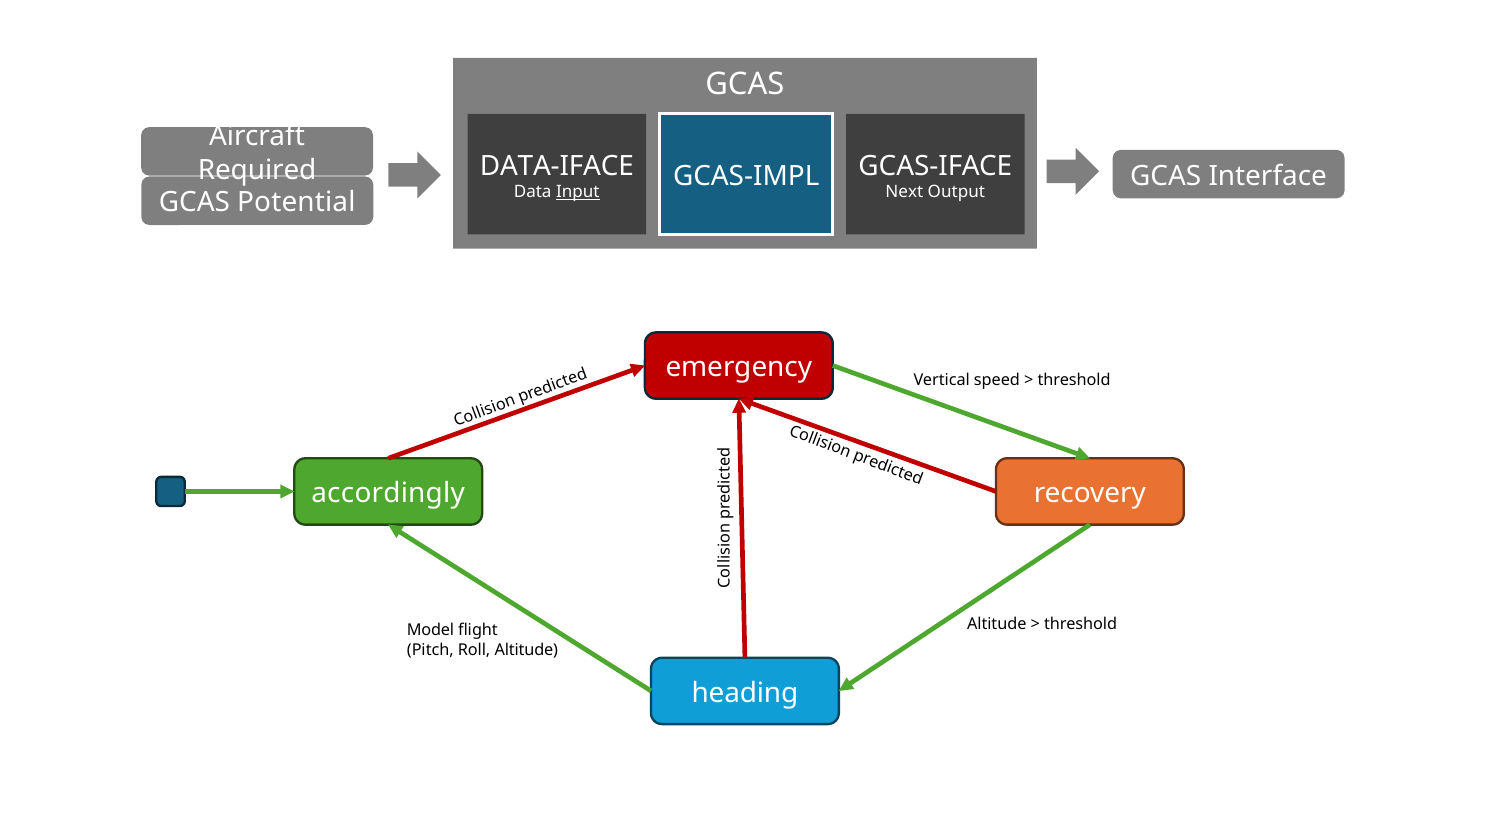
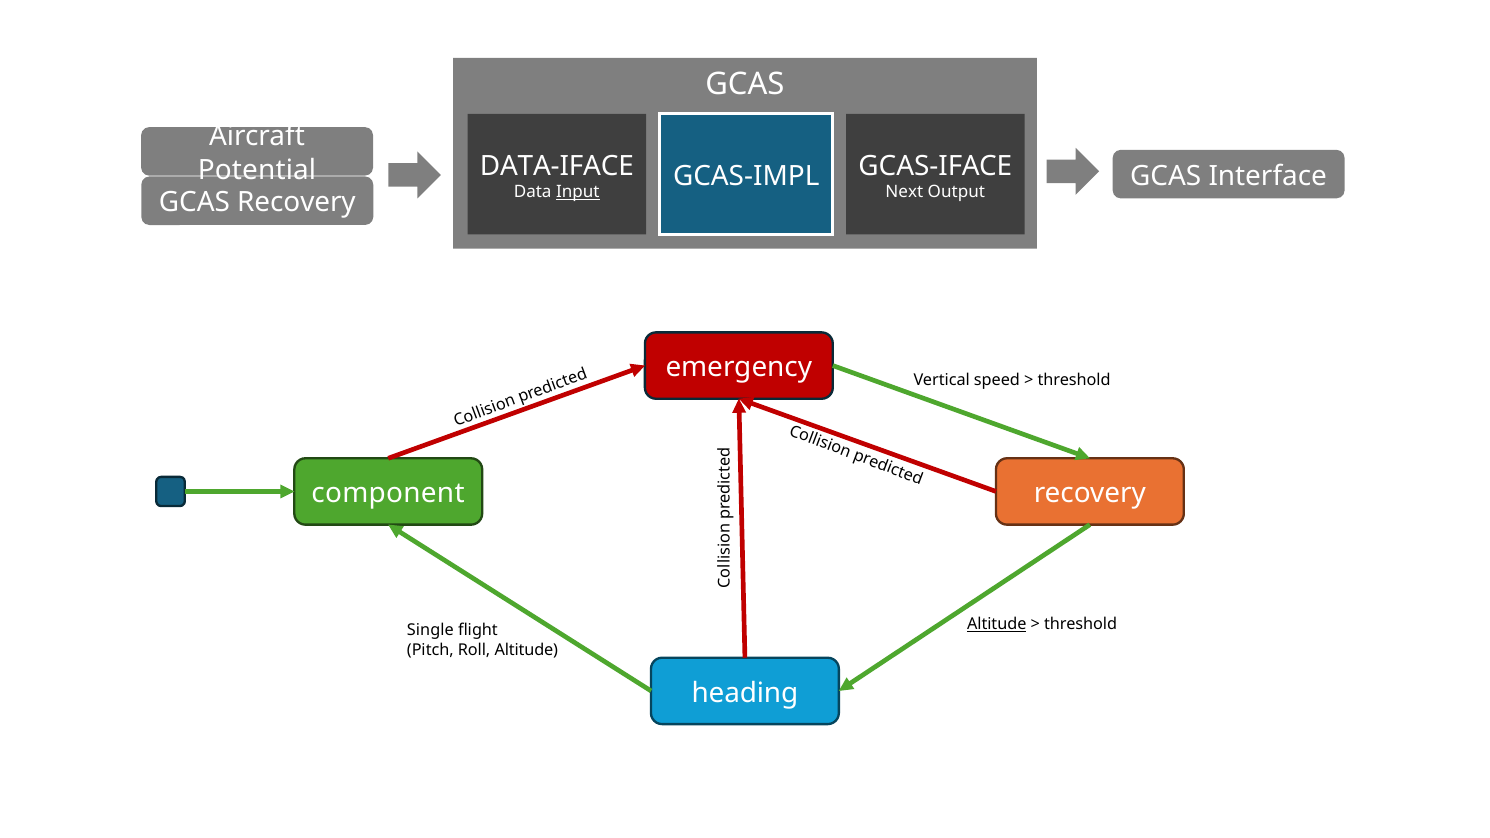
Required: Required -> Potential
GCAS Potential: Potential -> Recovery
accordingly: accordingly -> component
Altitude at (997, 624) underline: none -> present
Model: Model -> Single
